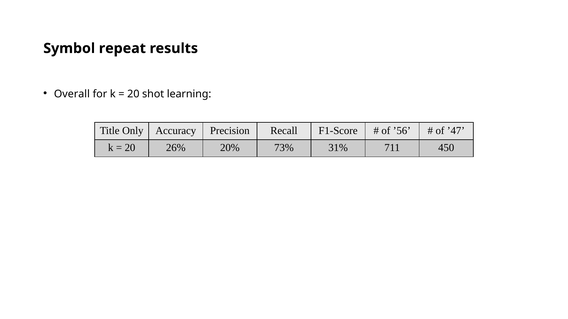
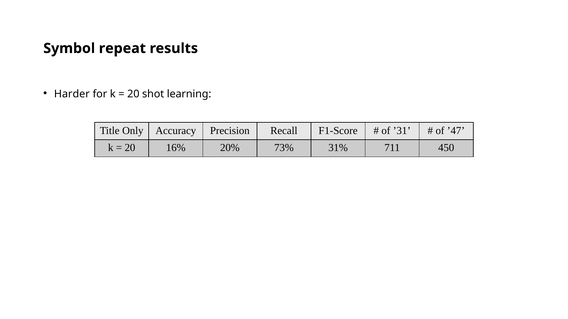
Overall: Overall -> Harder
’56: ’56 -> ’31
26%: 26% -> 16%
